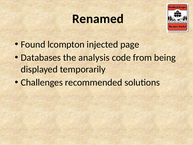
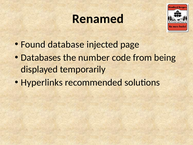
lcompton: lcompton -> database
analysis: analysis -> number
Challenges: Challenges -> Hyperlinks
